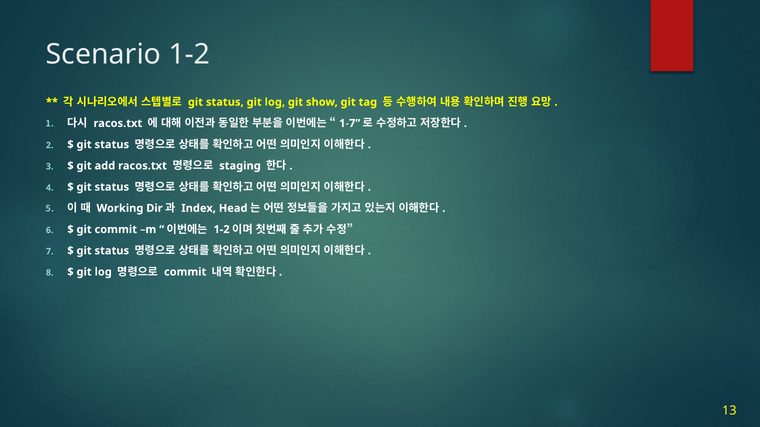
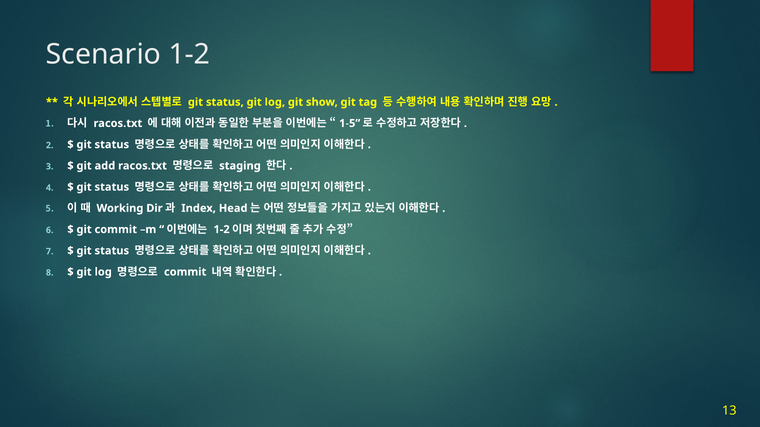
1-7: 1-7 -> 1-5
